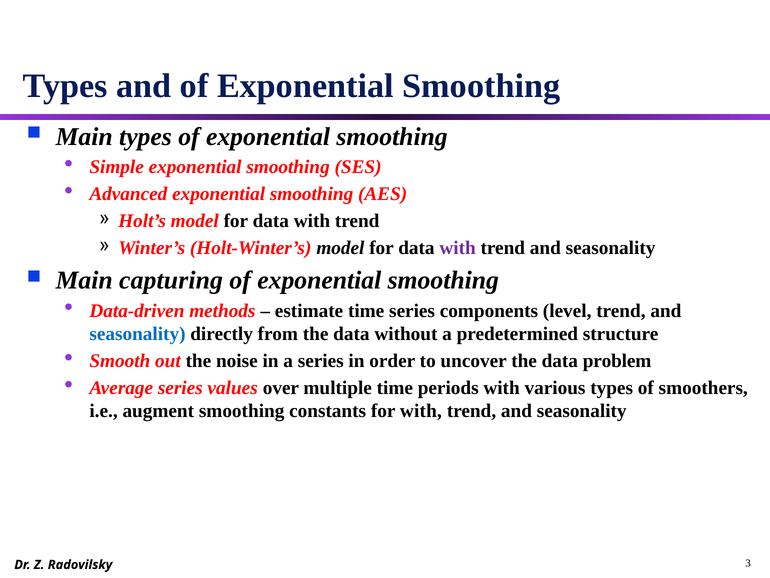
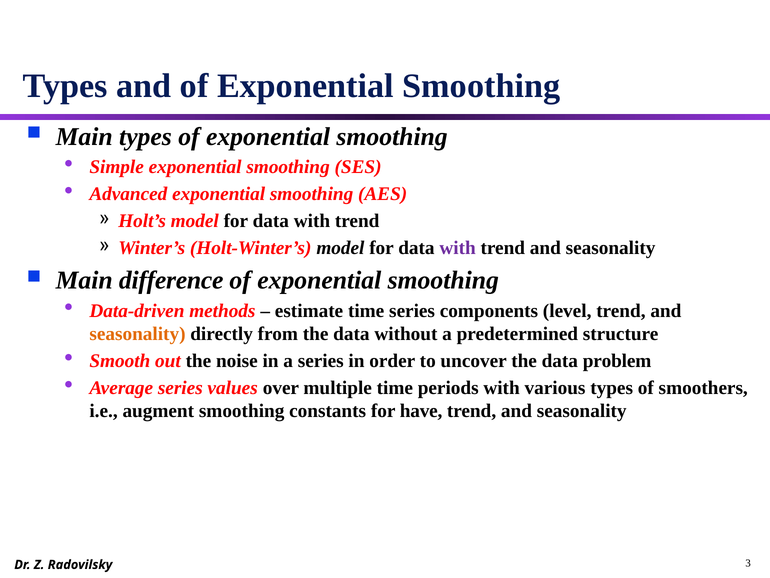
capturing: capturing -> difference
seasonality at (137, 334) colour: blue -> orange
for with: with -> have
